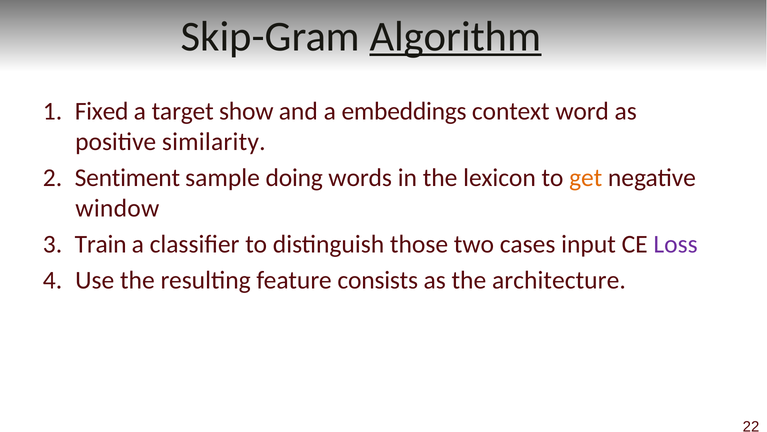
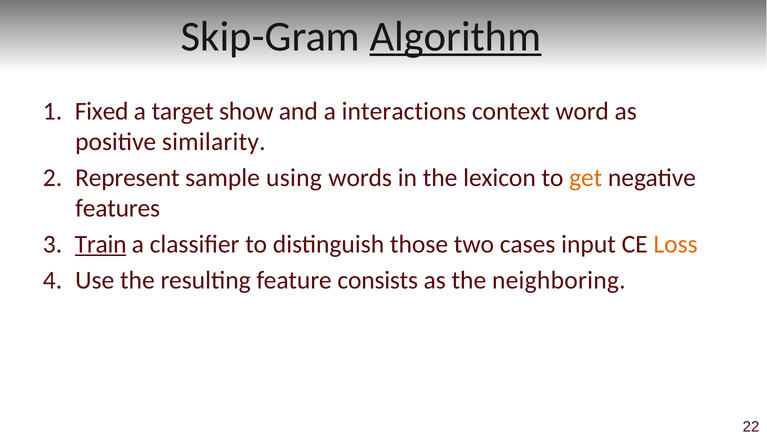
embeddings: embeddings -> interactions
Sentiment: Sentiment -> Represent
doing: doing -> using
window: window -> features
Train underline: none -> present
Loss colour: purple -> orange
architecture: architecture -> neighboring
